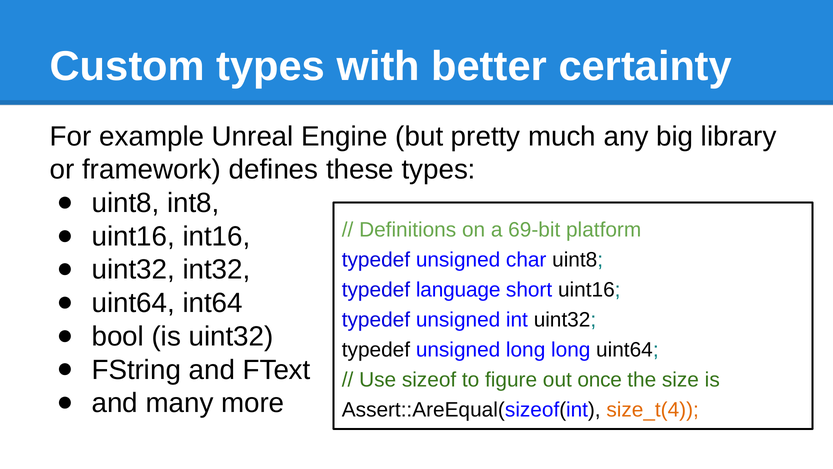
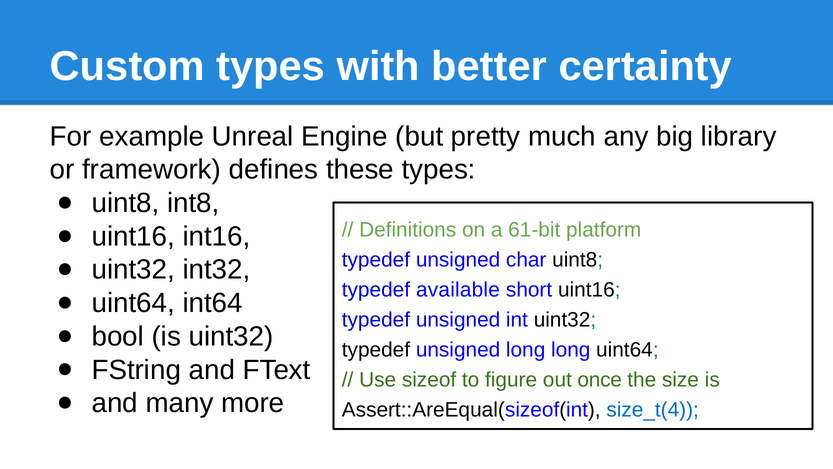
69-bit: 69-bit -> 61-bit
language: language -> available
size_t(4 colour: orange -> blue
